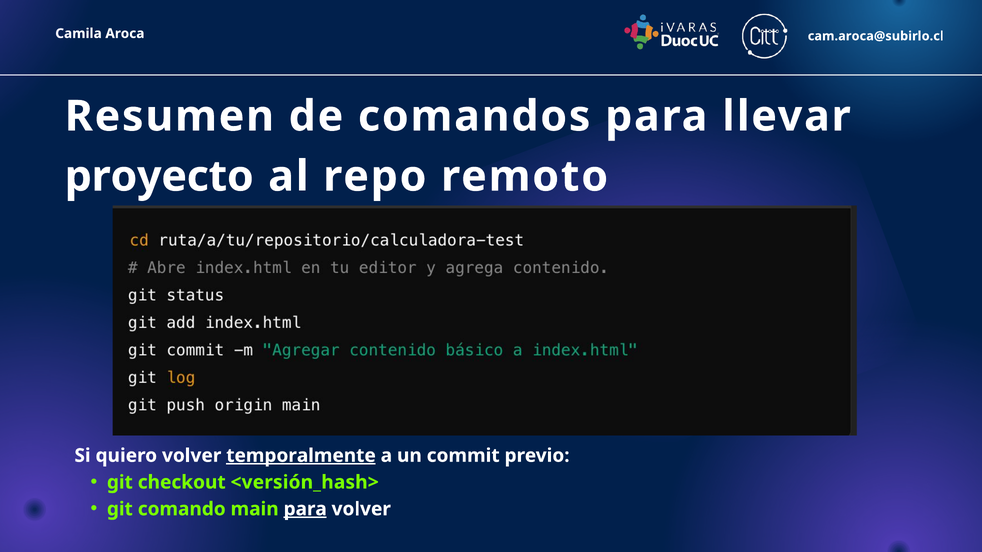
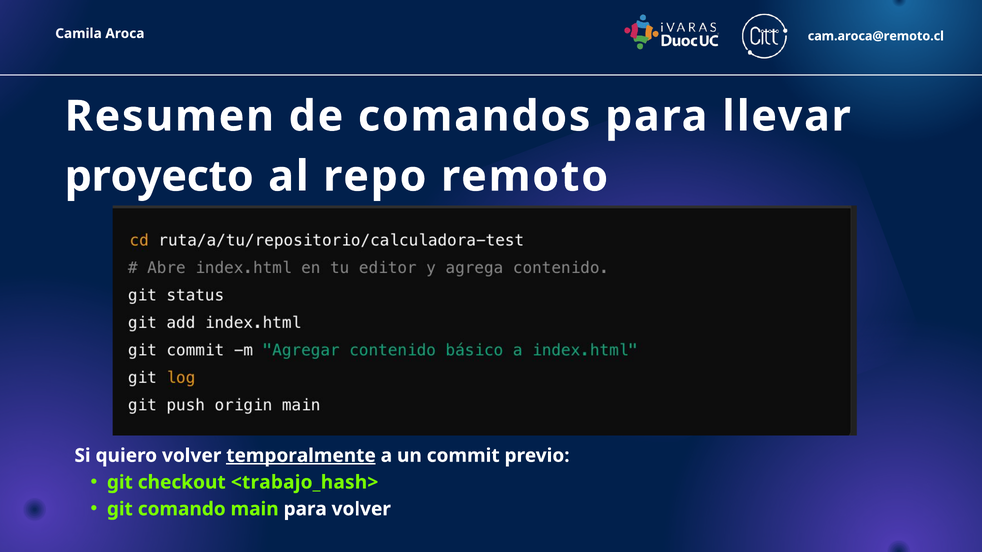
cam.aroca@subirlo.cl: cam.aroca@subirlo.cl -> cam.aroca@remoto.cl
<versión_hash>: <versión_hash> -> <trabajo_hash>
para at (305, 509) underline: present -> none
